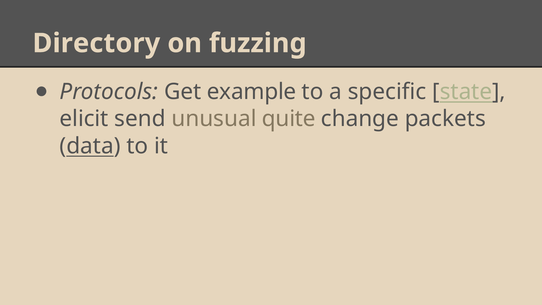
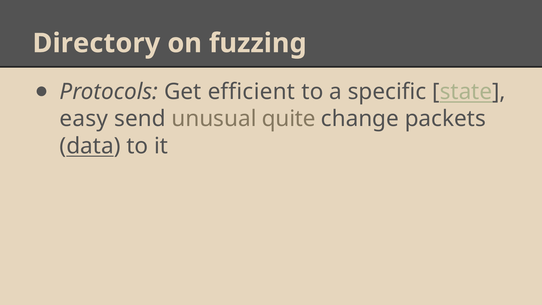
example: example -> efficient
elicit: elicit -> easy
